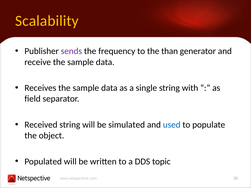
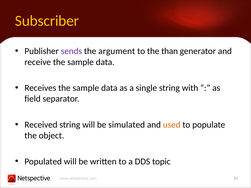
Scalability: Scalability -> Subscriber
frequency: frequency -> argument
used colour: blue -> orange
